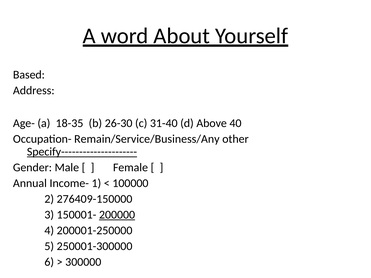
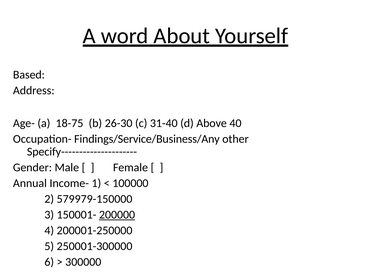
18-35: 18-35 -> 18-75
Remain/Service/Business/Any: Remain/Service/Business/Any -> Findings/Service/Business/Any
Specify--------------------- underline: present -> none
276409-150000: 276409-150000 -> 579979-150000
